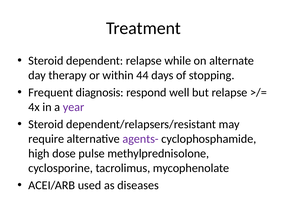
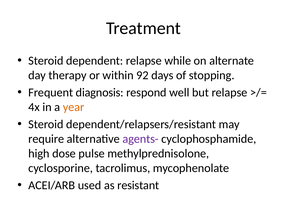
44: 44 -> 92
year colour: purple -> orange
diseases: diseases -> resistant
